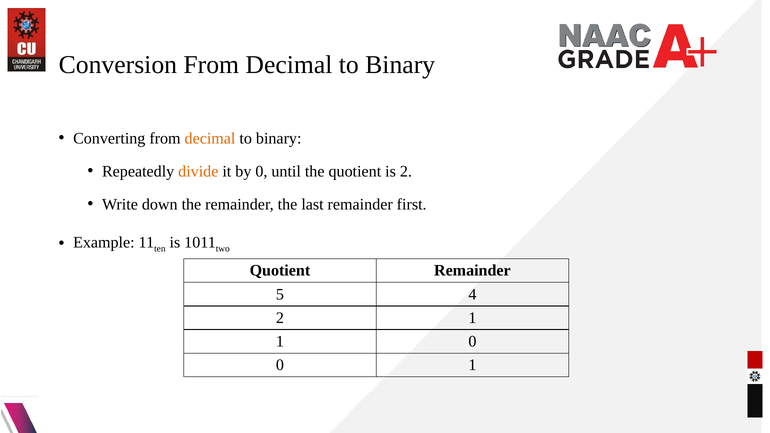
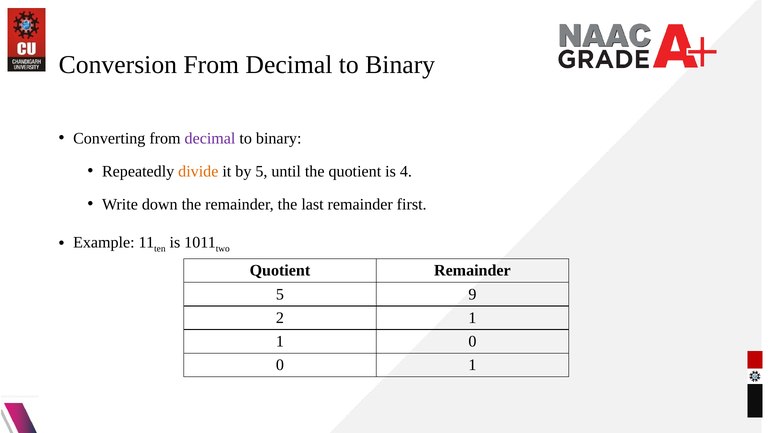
decimal at (210, 139) colour: orange -> purple
by 0: 0 -> 5
is 2: 2 -> 4
4: 4 -> 9
